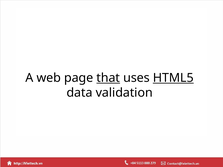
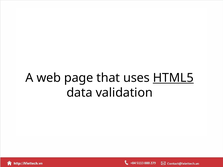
that underline: present -> none
